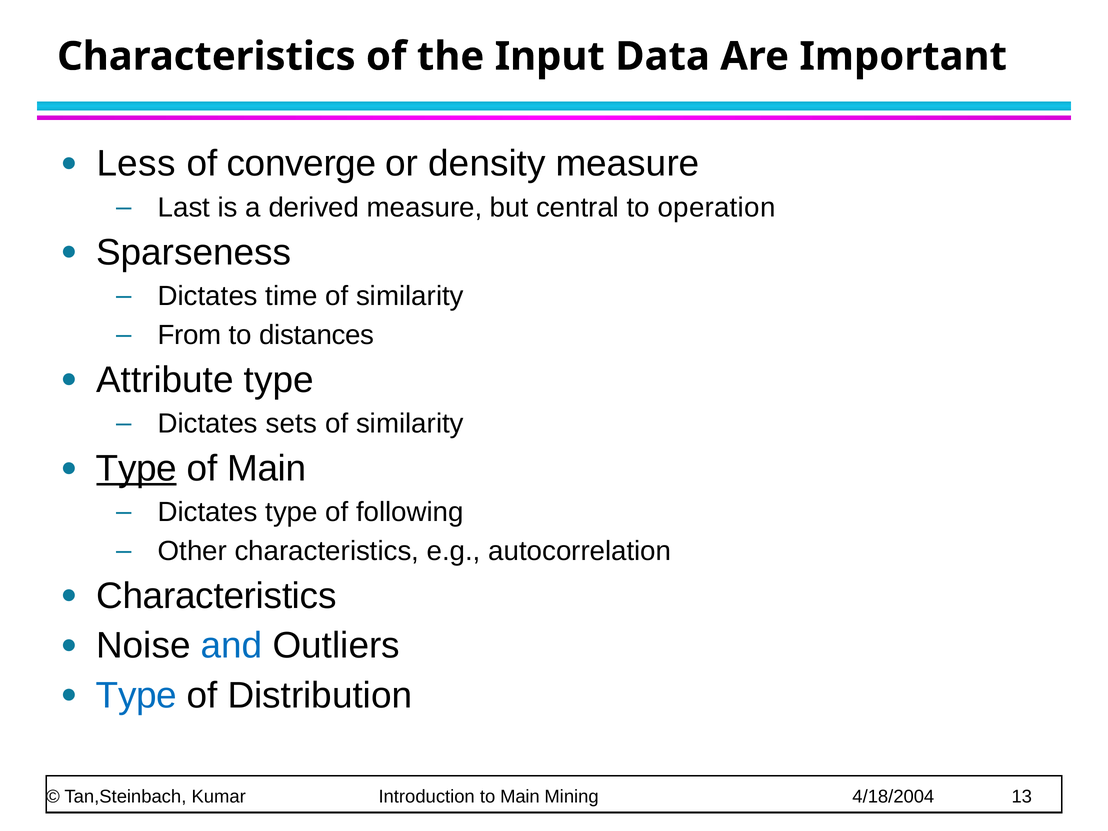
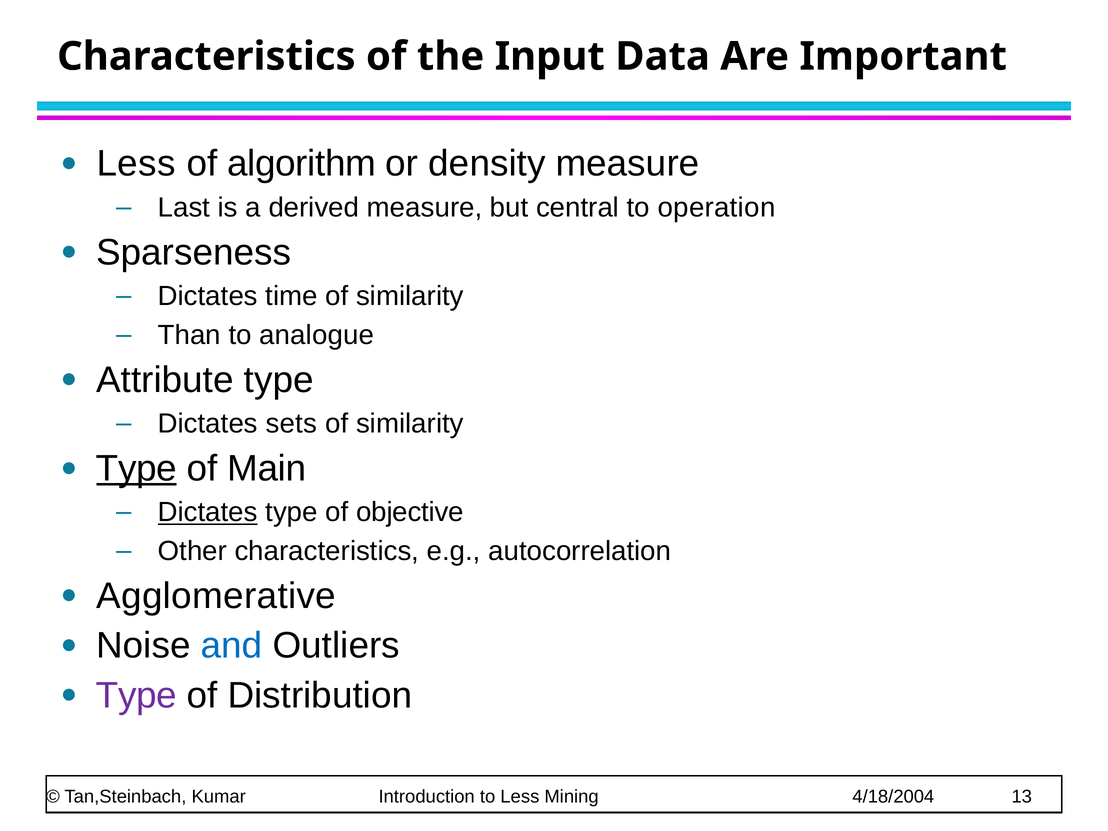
converge: converge -> algorithm
From: From -> Than
distances: distances -> analogue
Dictates at (208, 512) underline: none -> present
following: following -> objective
Characteristics at (216, 596): Characteristics -> Agglomerative
Type at (136, 695) colour: blue -> purple
to Main: Main -> Less
